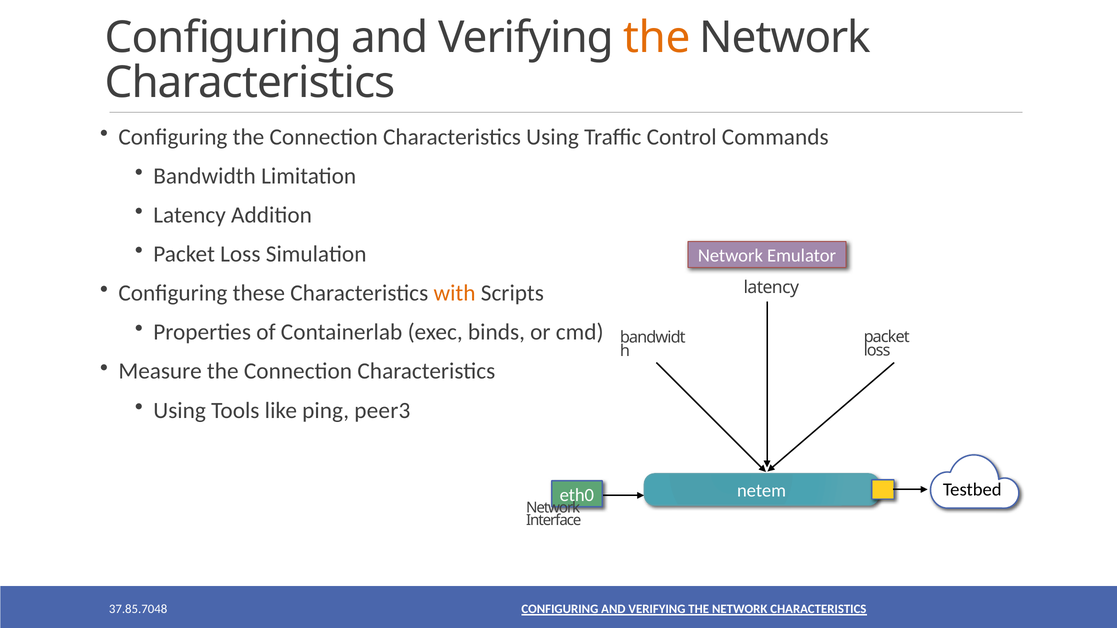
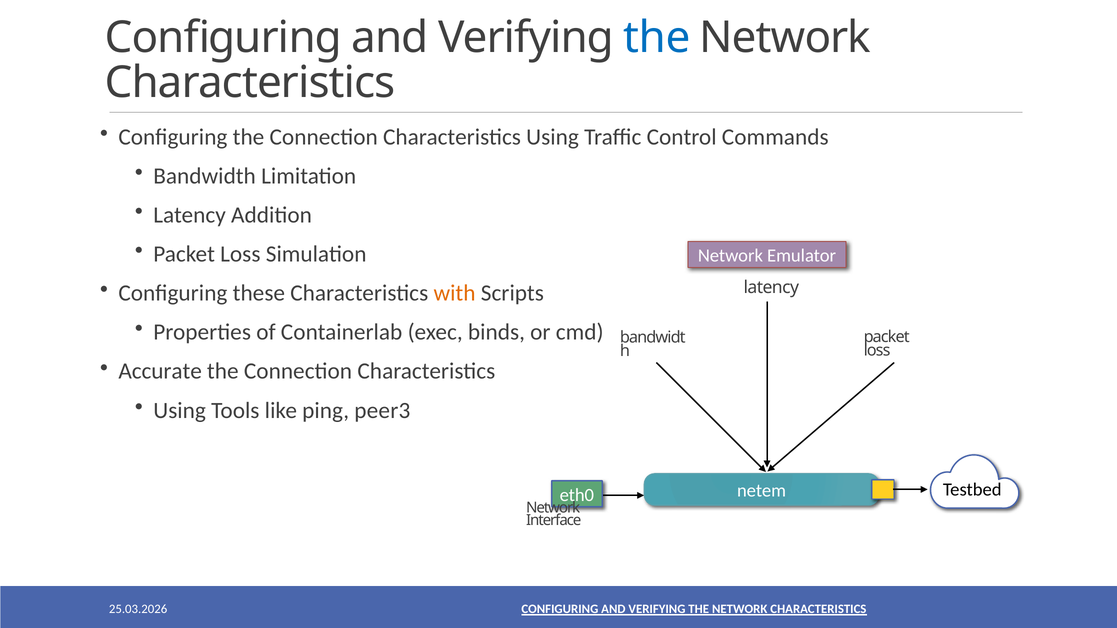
the at (657, 38) colour: orange -> blue
Measure: Measure -> Accurate
37.85.7048: 37.85.7048 -> 25.03.2026
